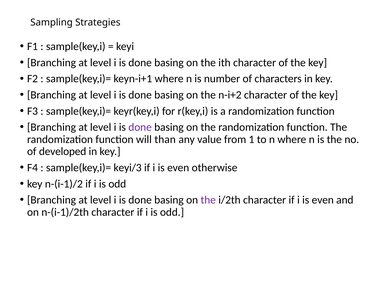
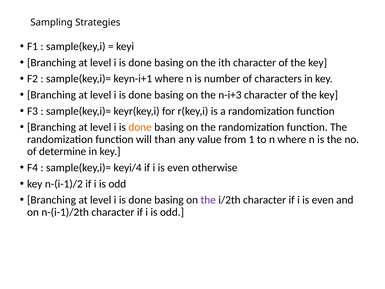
n-i+2: n-i+2 -> n-i+3
done at (140, 127) colour: purple -> orange
developed: developed -> determine
keyi/3: keyi/3 -> keyi/4
